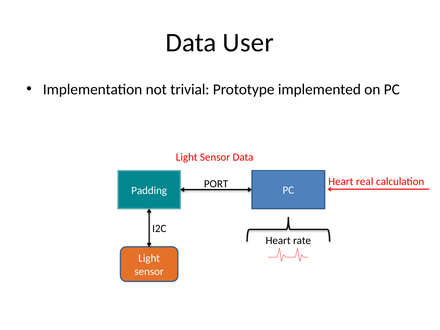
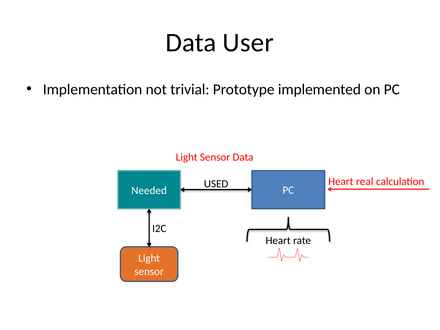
PORT: PORT -> USED
Padding: Padding -> Needed
